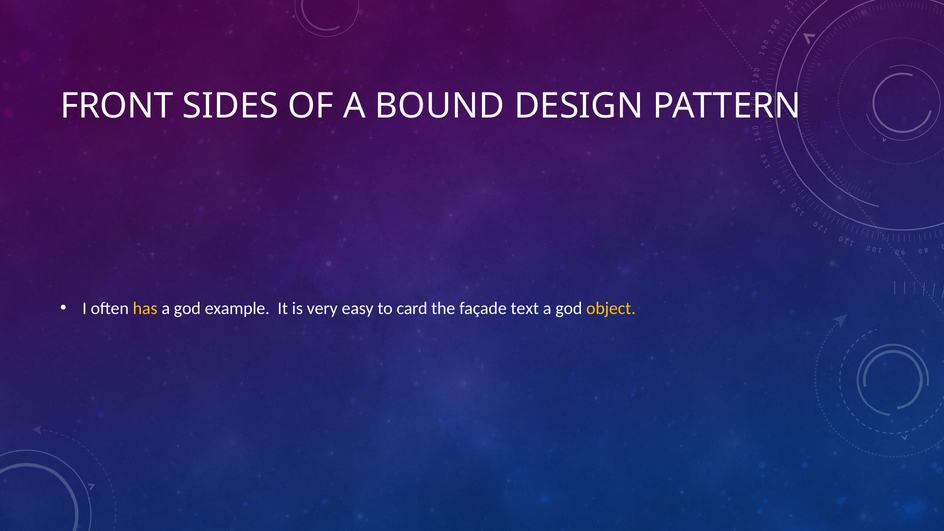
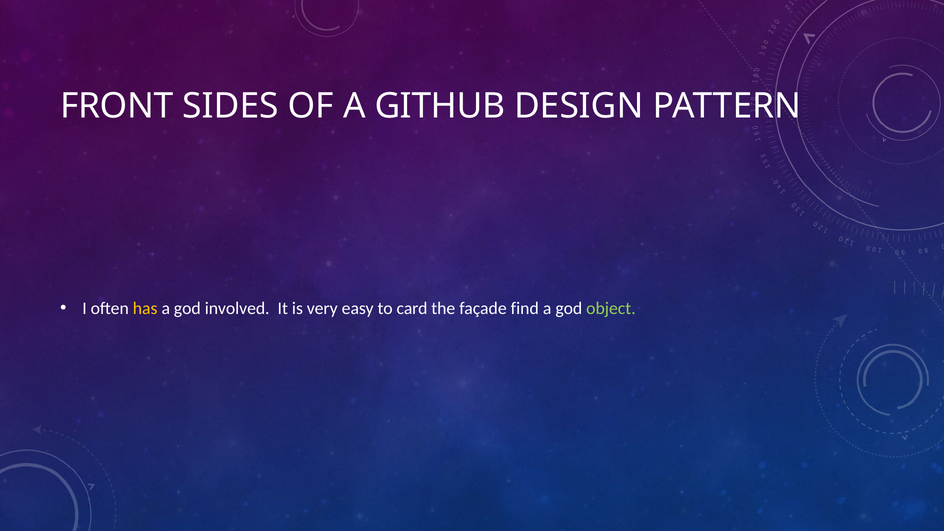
BOUND: BOUND -> GITHUB
example: example -> involved
text: text -> find
object colour: yellow -> light green
